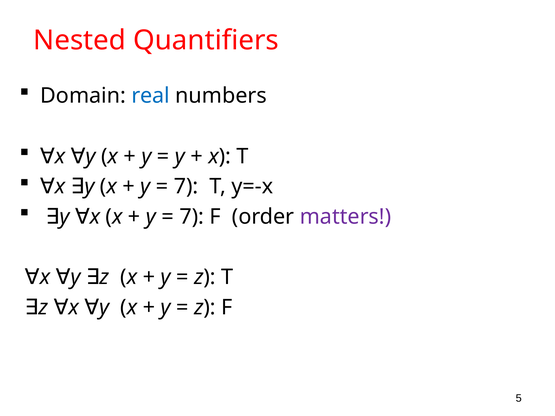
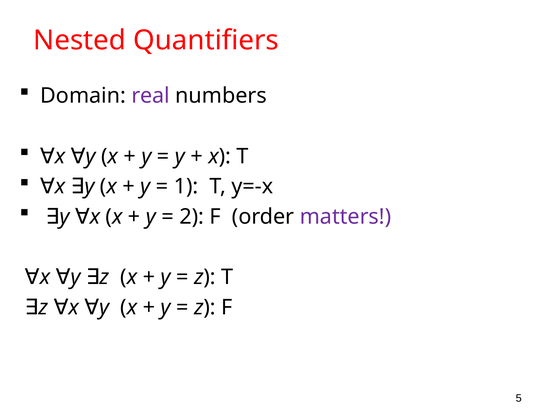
real colour: blue -> purple
7 at (186, 187): 7 -> 1
7 at (192, 217): 7 -> 2
